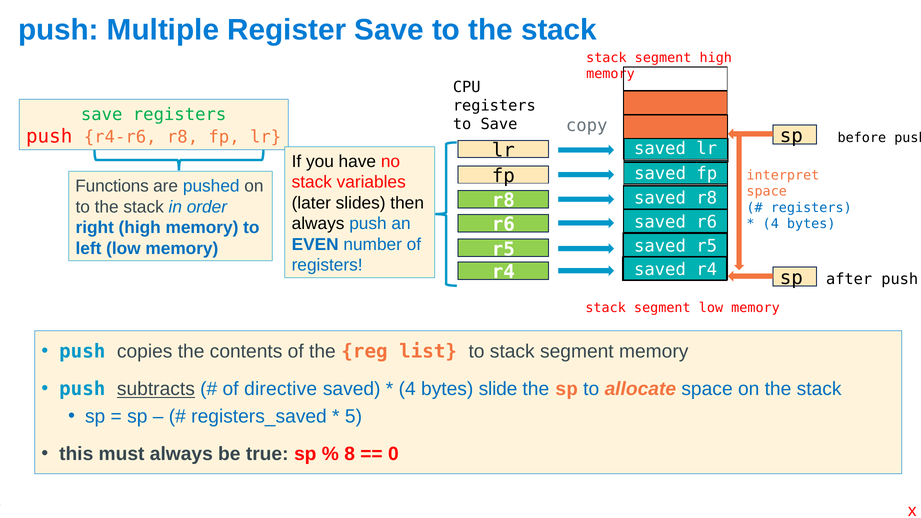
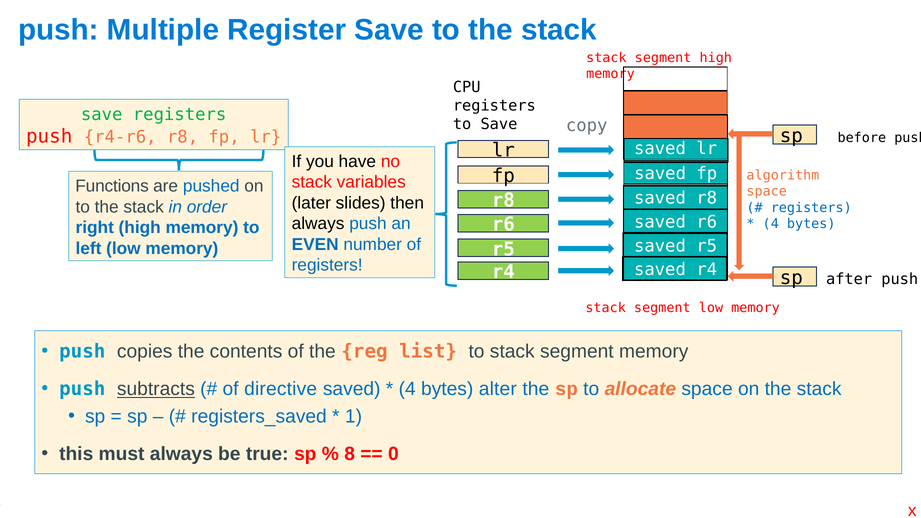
interpret: interpret -> algorithm
slide: slide -> alter
5: 5 -> 1
